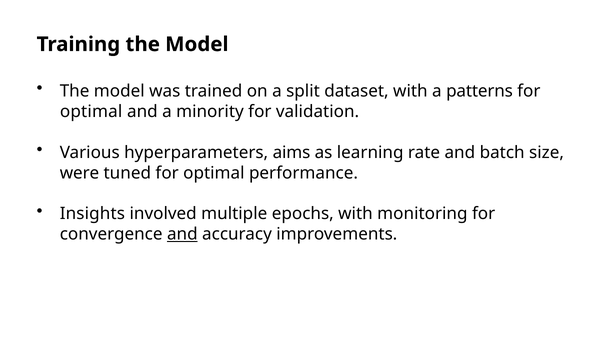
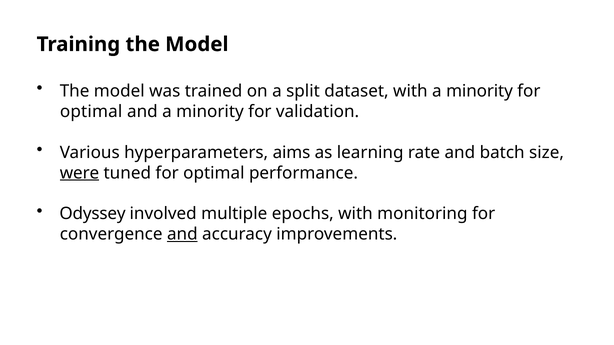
with a patterns: patterns -> minority
were underline: none -> present
Insights: Insights -> Odyssey
